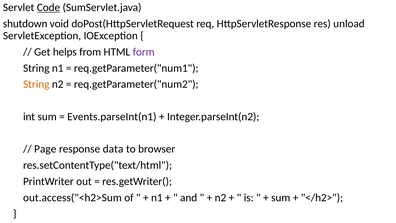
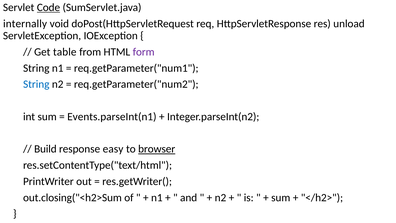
shutdown: shutdown -> internally
helps: helps -> table
String at (36, 84) colour: orange -> blue
Page: Page -> Build
data: data -> easy
browser underline: none -> present
out.access("<h2>Sum: out.access("<h2>Sum -> out.closing("<h2>Sum
